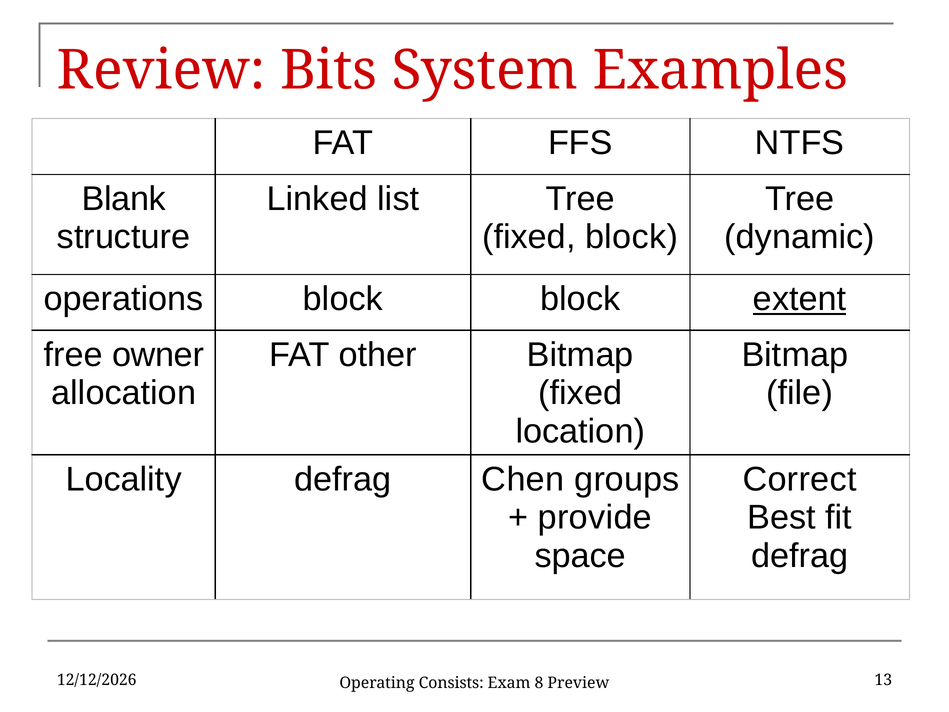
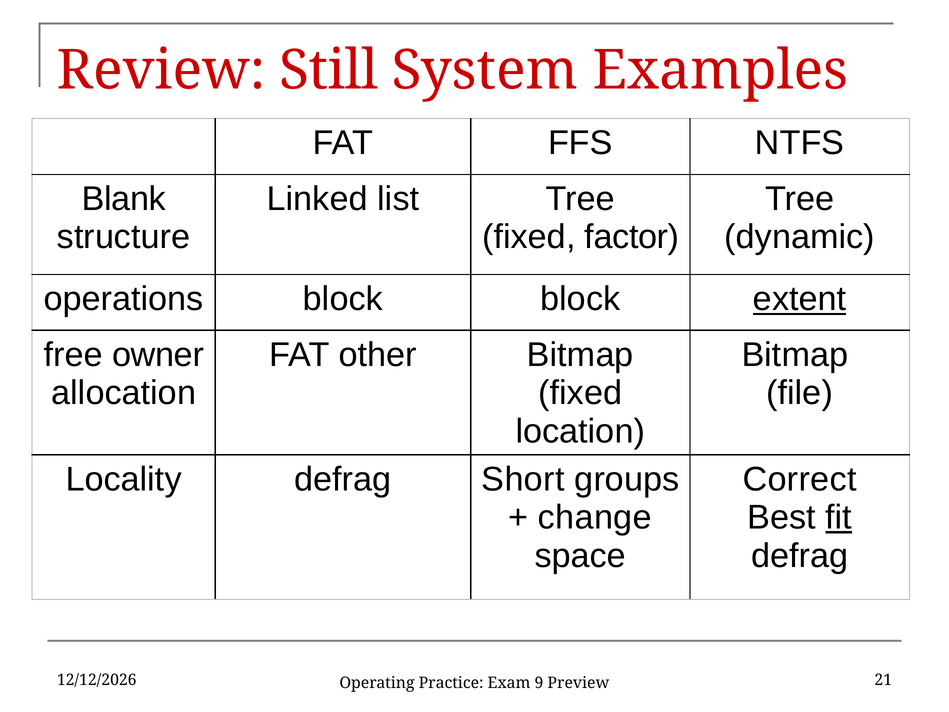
Bits: Bits -> Still
fixed block: block -> factor
Chen: Chen -> Short
provide: provide -> change
fit underline: none -> present
13: 13 -> 21
Consists: Consists -> Practice
8: 8 -> 9
